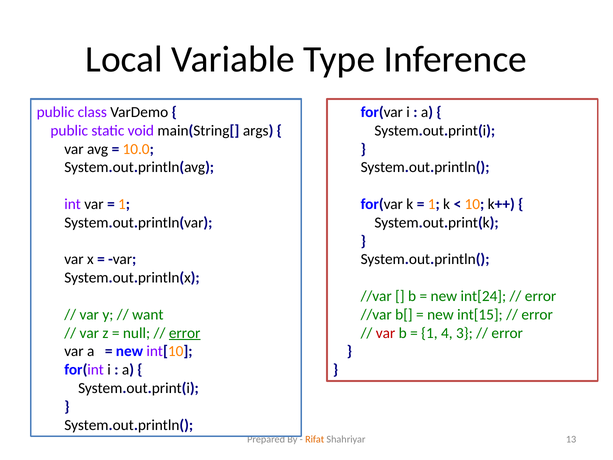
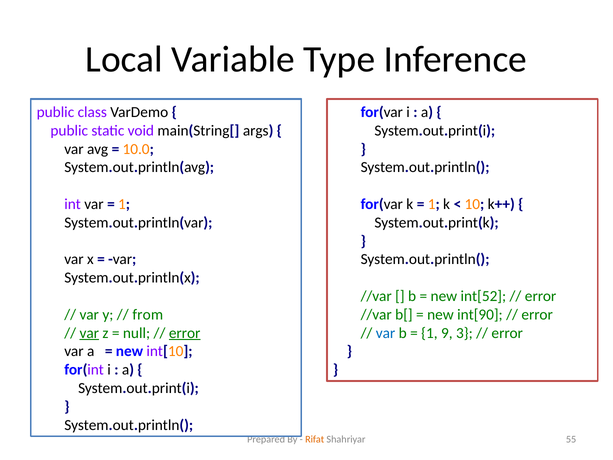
int[24: int[24 -> int[52
want: want -> from
int[15: int[15 -> int[90
var at (89, 333) underline: none -> present
var at (386, 333) colour: red -> blue
4: 4 -> 9
13: 13 -> 55
